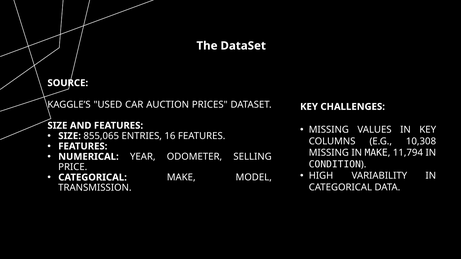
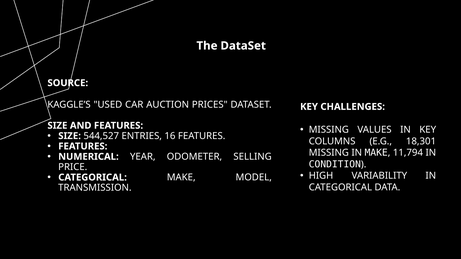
855,065: 855,065 -> 544,527
10,308: 10,308 -> 18,301
